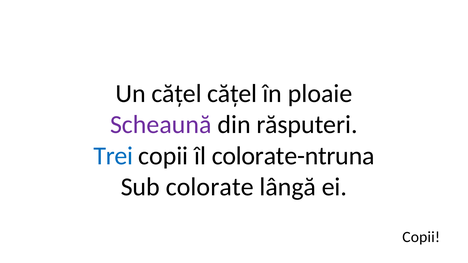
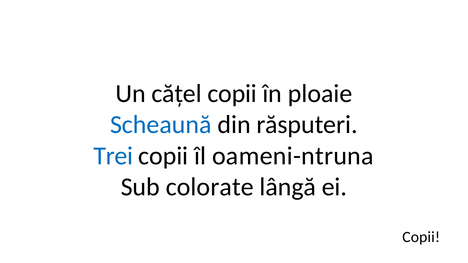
cățel cățel: cățel -> copii
Scheaună colour: purple -> blue
colorate-ntruna: colorate-ntruna -> oameni-ntruna
